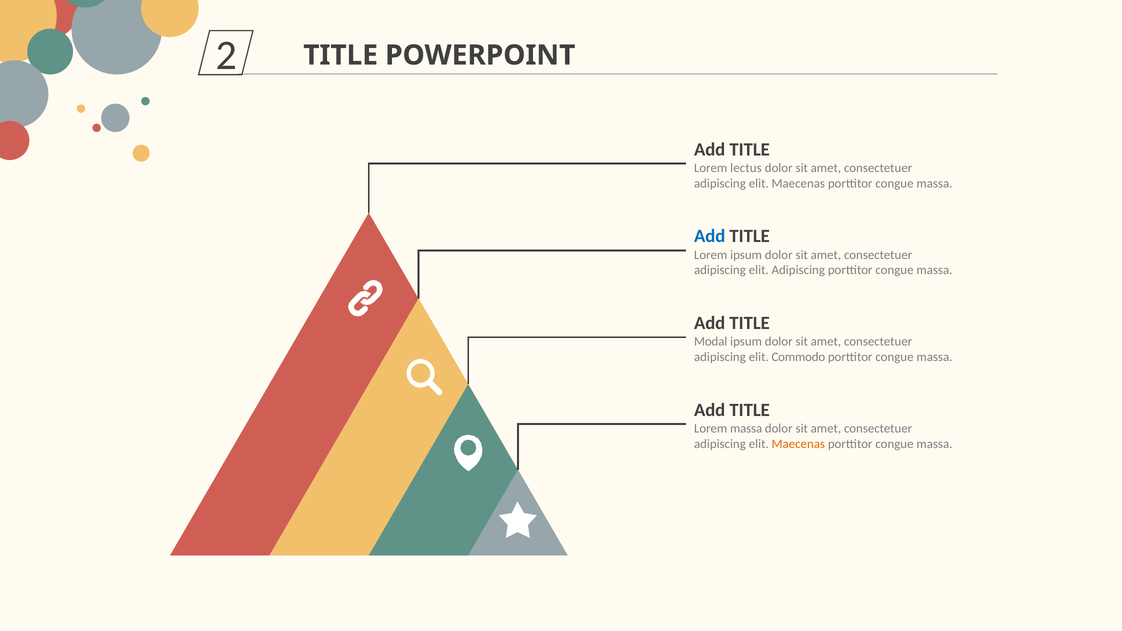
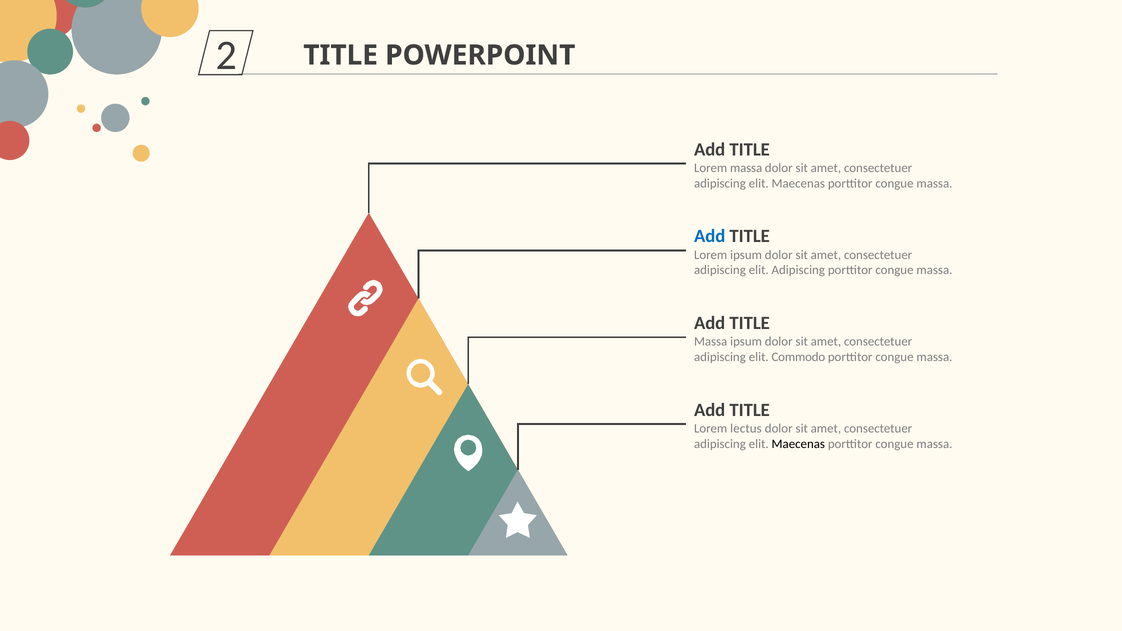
Lorem lectus: lectus -> massa
Modal at (711, 342): Modal -> Massa
Lorem massa: massa -> lectus
Maecenas at (798, 444) colour: orange -> black
